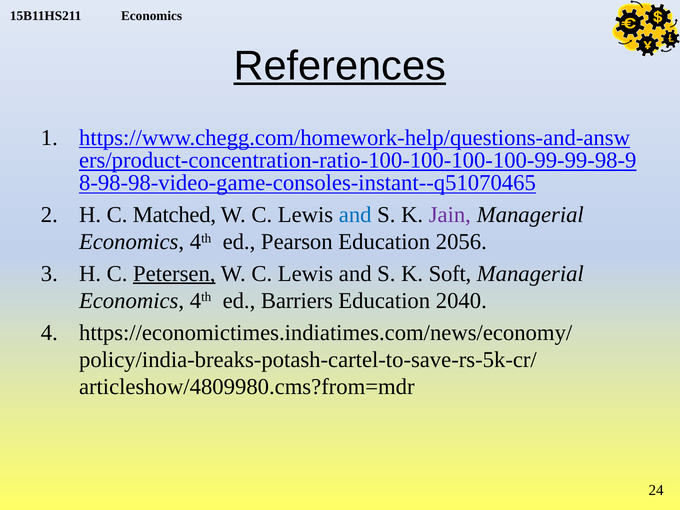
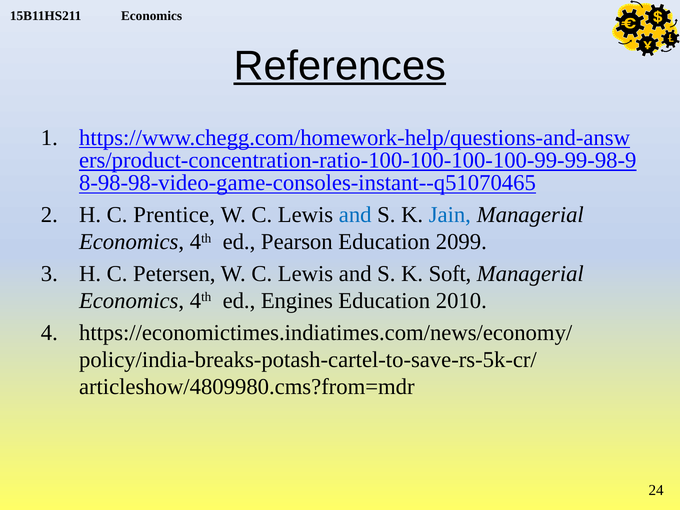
Matched: Matched -> Prentice
Jain colour: purple -> blue
2056: 2056 -> 2099
Petersen underline: present -> none
Barriers: Barriers -> Engines
2040: 2040 -> 2010
